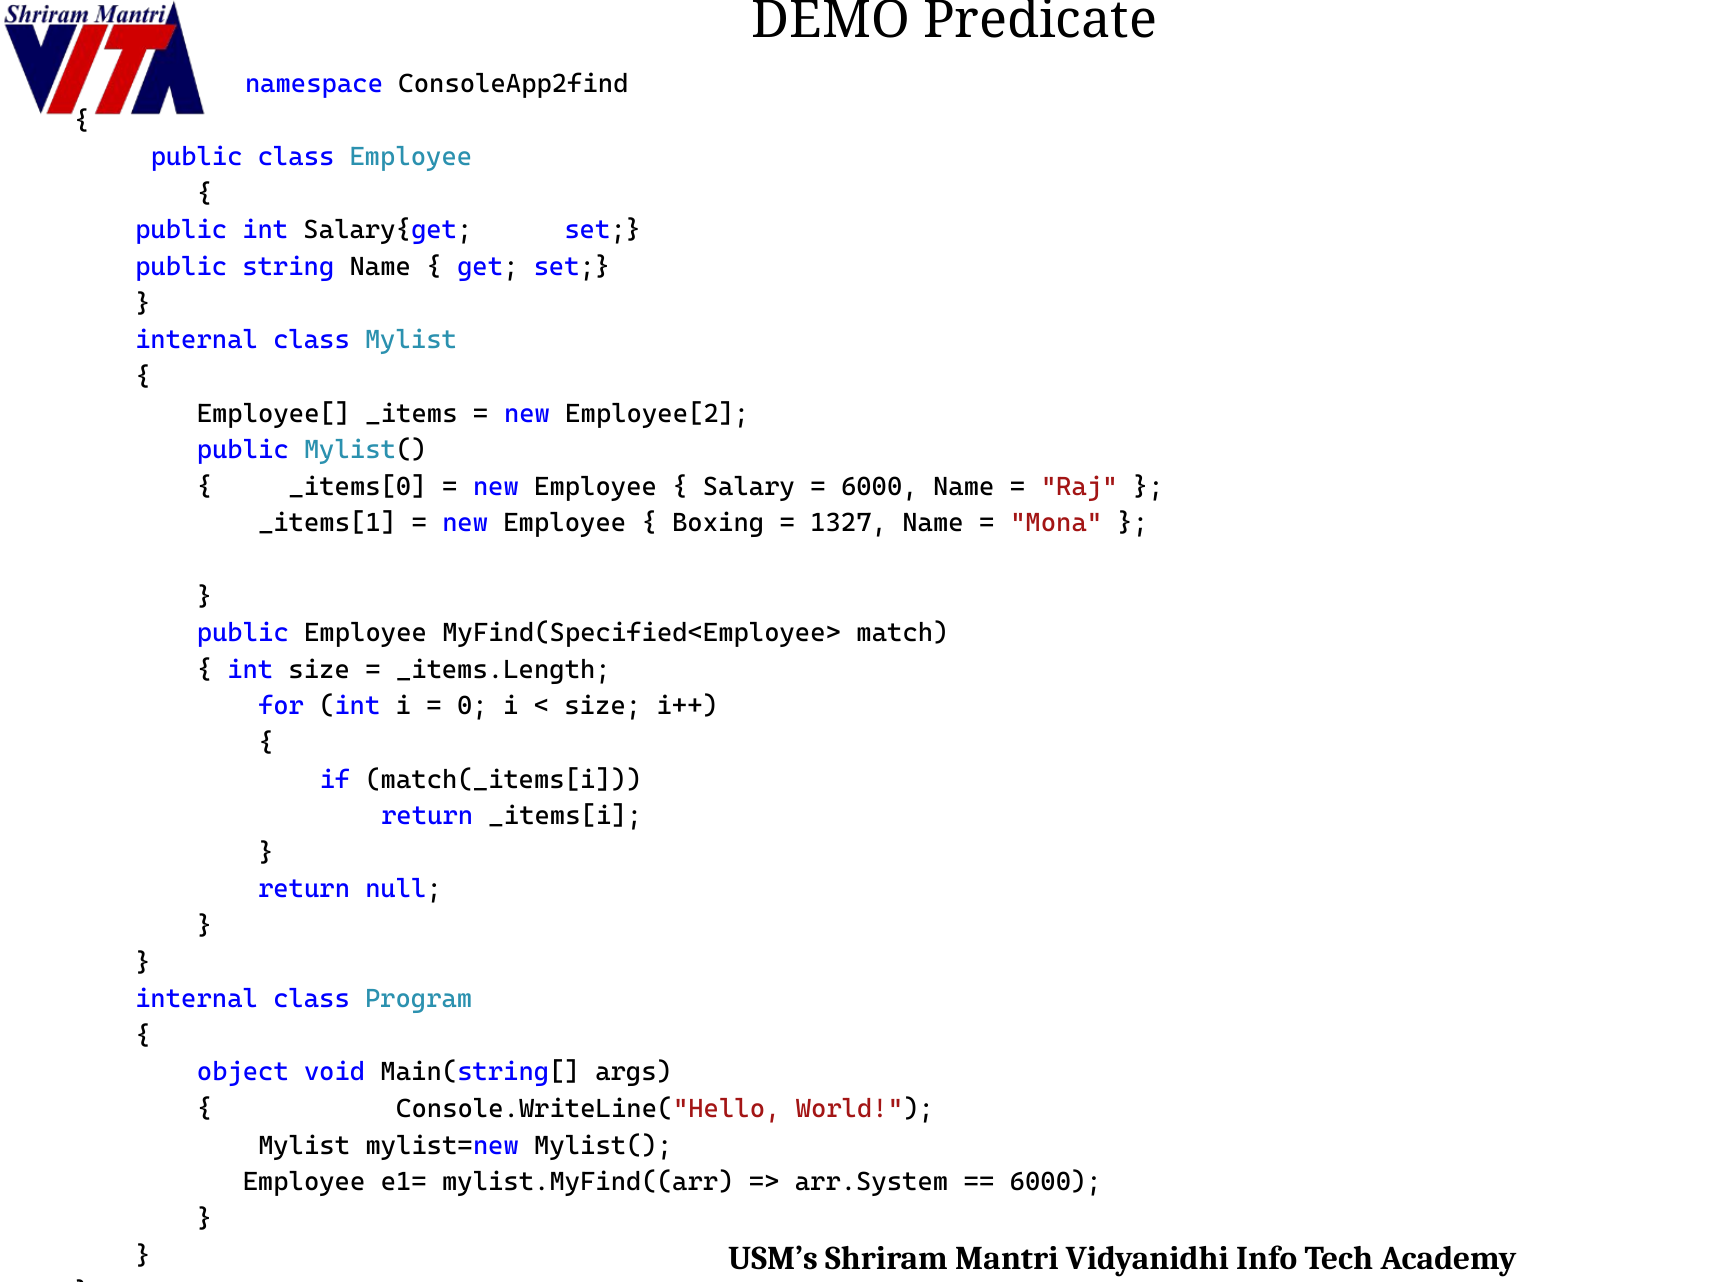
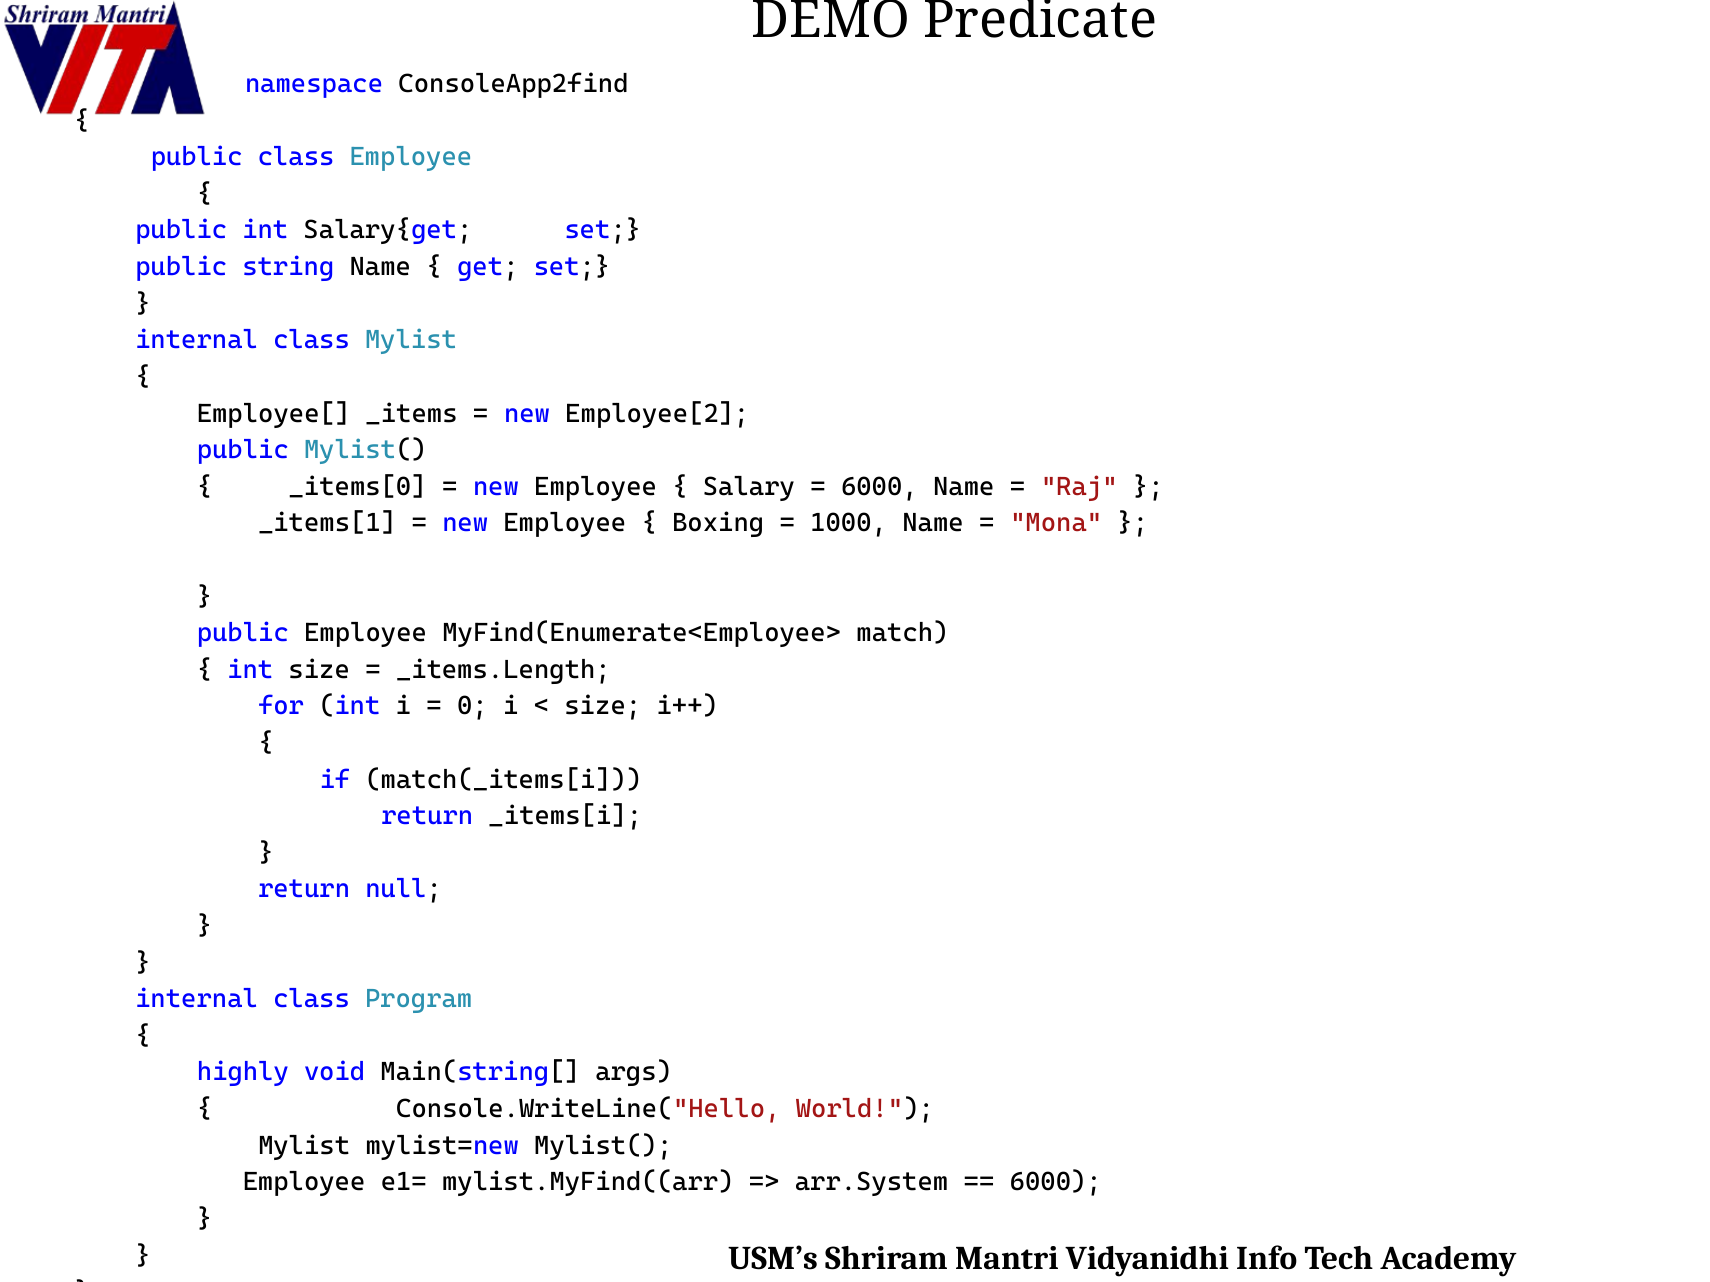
1327: 1327 -> 1000
MyFind(Specified<Employee>: MyFind(Specified<Employee> -> MyFind(Enumerate<Employee>
object: object -> highly
